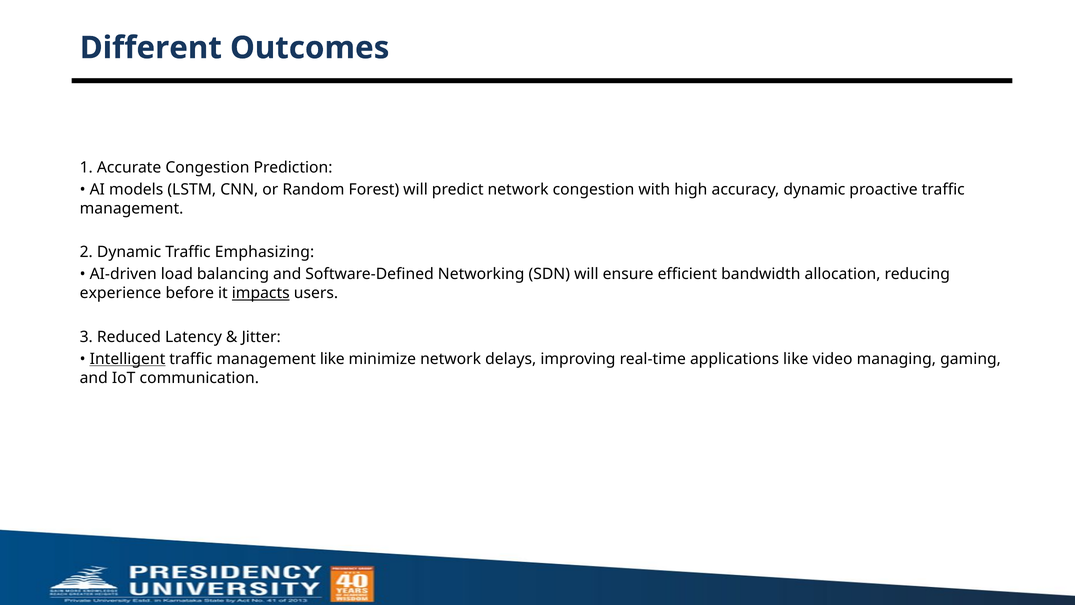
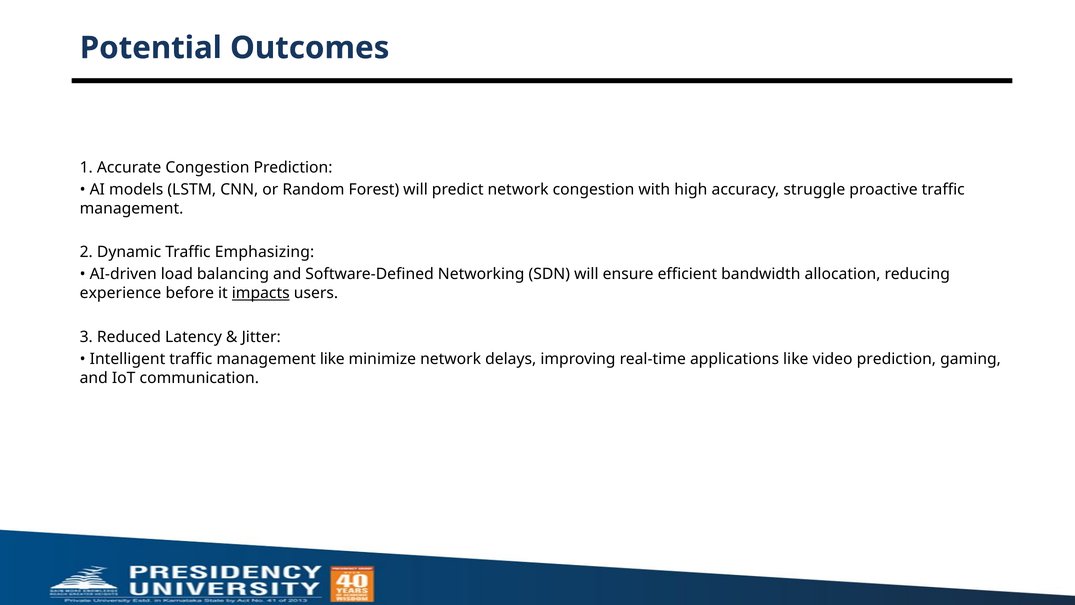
Different: Different -> Potential
accuracy dynamic: dynamic -> struggle
Intelligent underline: present -> none
video managing: managing -> prediction
